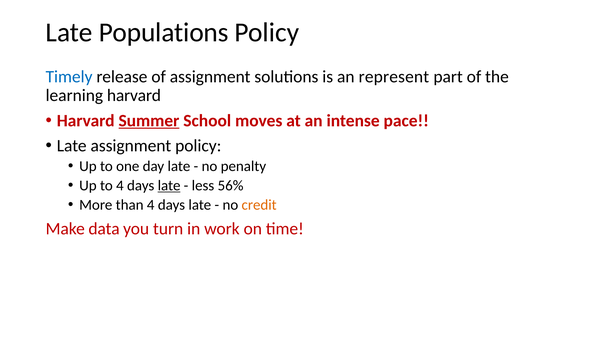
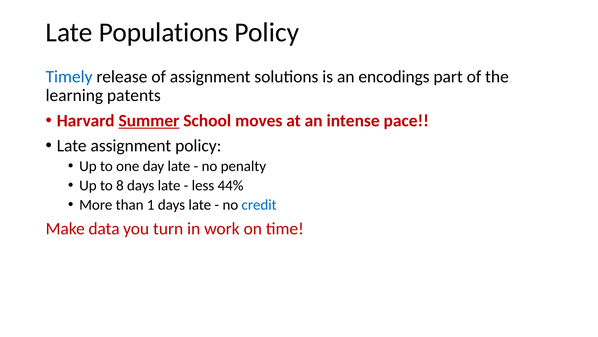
represent: represent -> encodings
learning harvard: harvard -> patents
to 4: 4 -> 8
late at (169, 185) underline: present -> none
56%: 56% -> 44%
than 4: 4 -> 1
credit colour: orange -> blue
